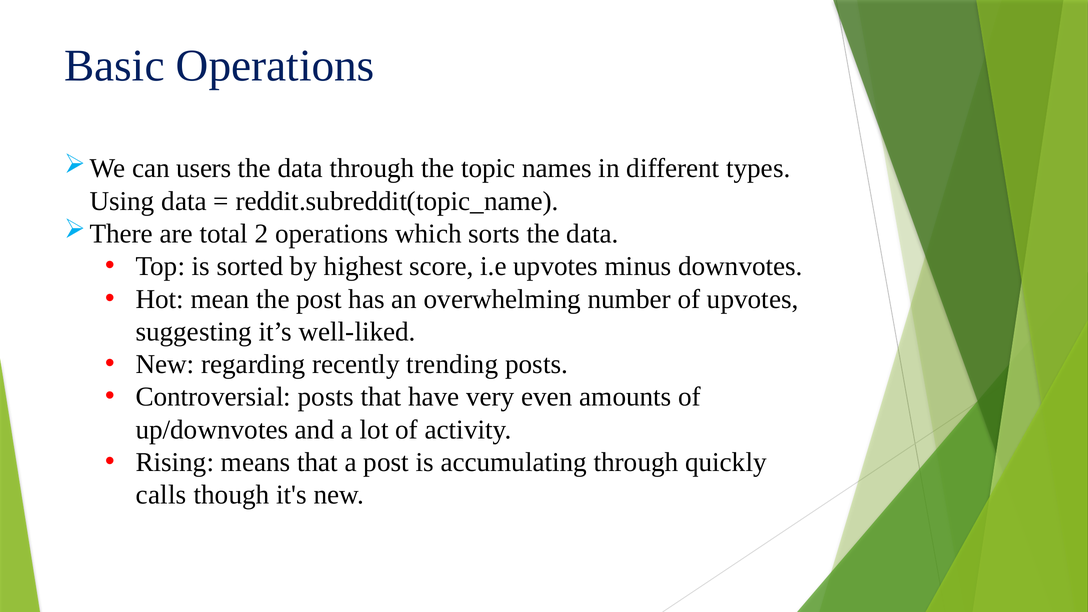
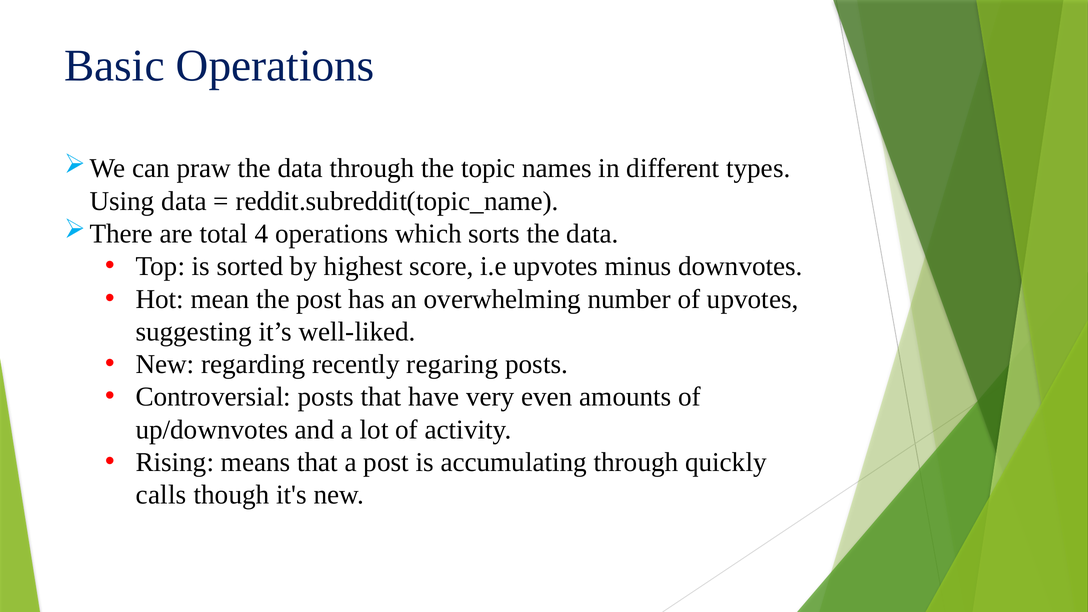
users: users -> praw
2: 2 -> 4
trending: trending -> regaring
